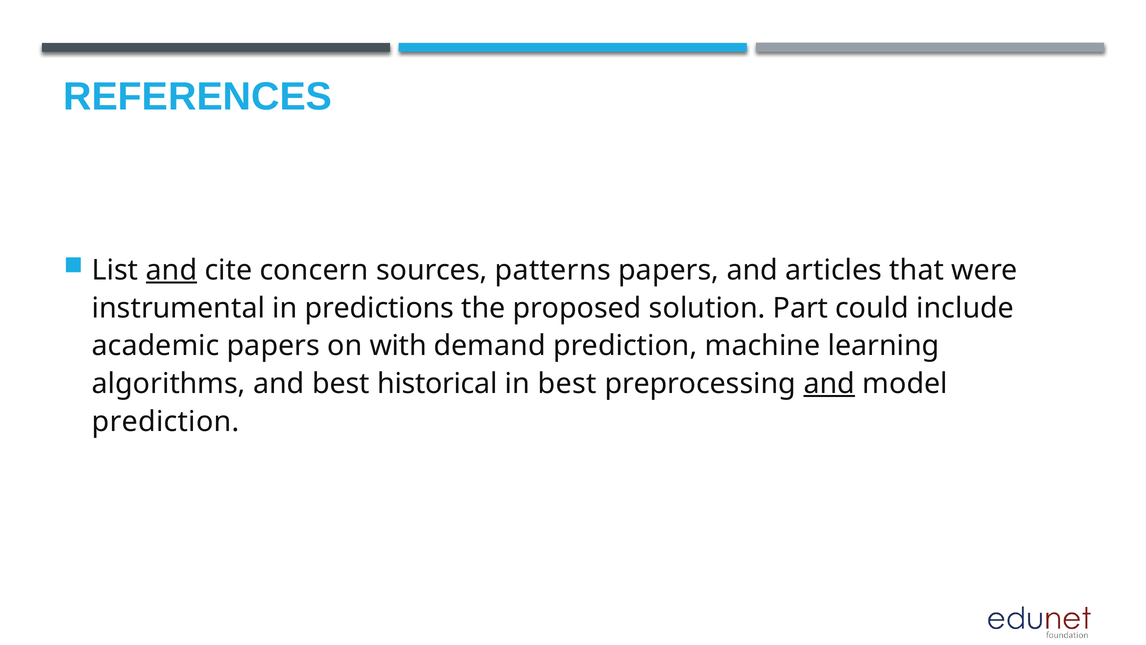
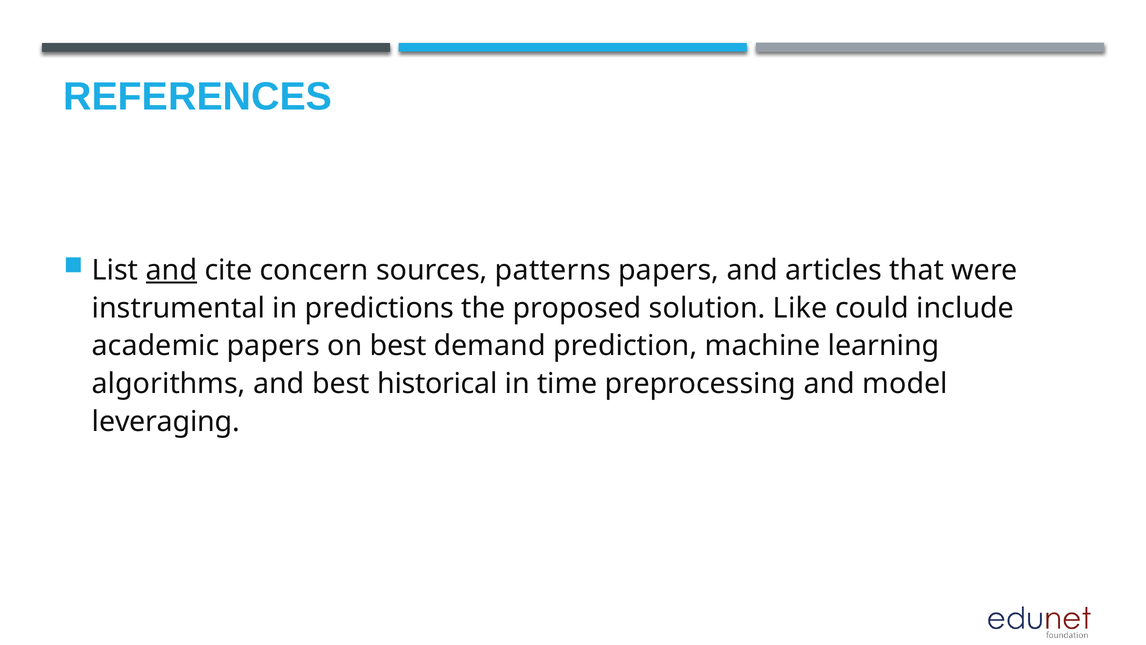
Part: Part -> Like
on with: with -> best
in best: best -> time
and at (829, 384) underline: present -> none
prediction at (166, 421): prediction -> leveraging
